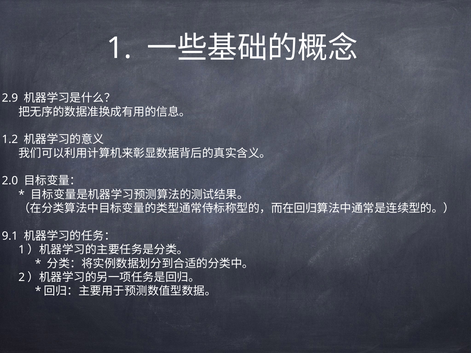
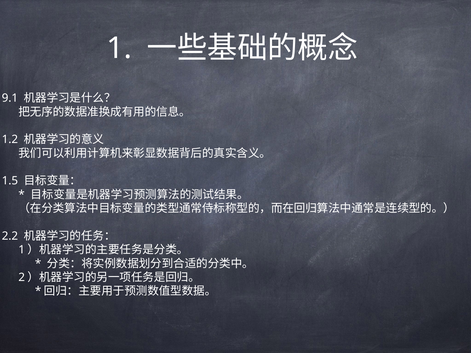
2.9: 2.9 -> 9.1
2.0: 2.0 -> 1.5
9.1: 9.1 -> 2.2
